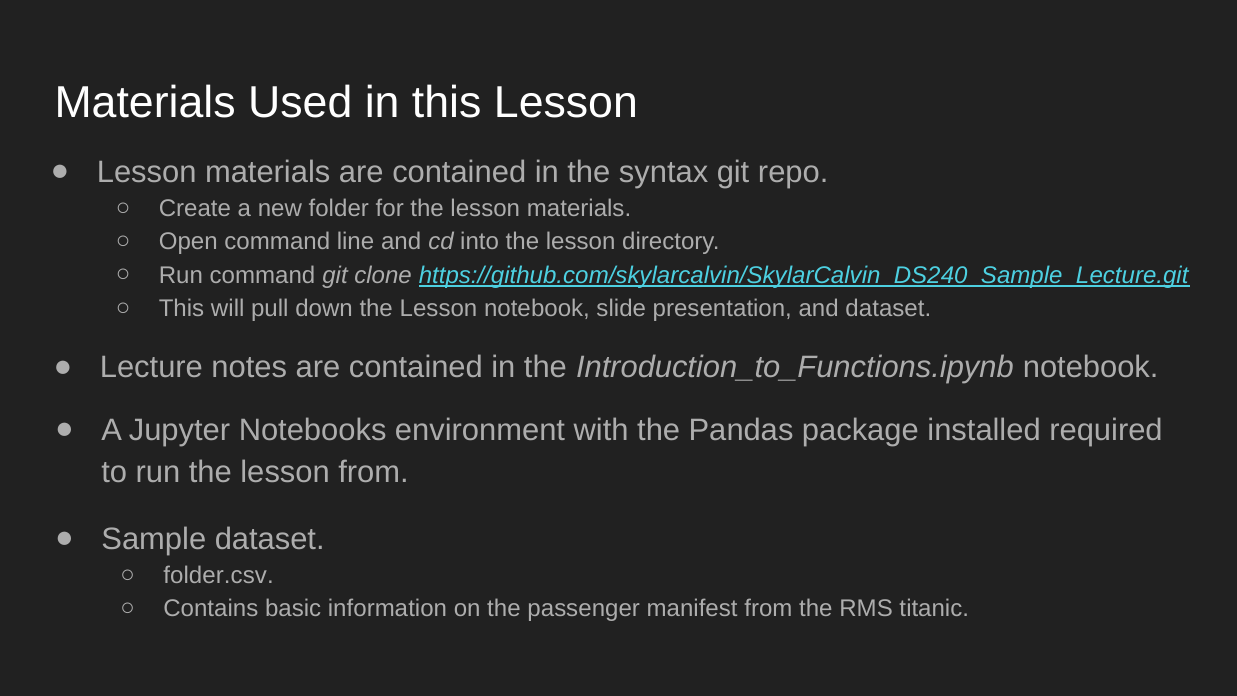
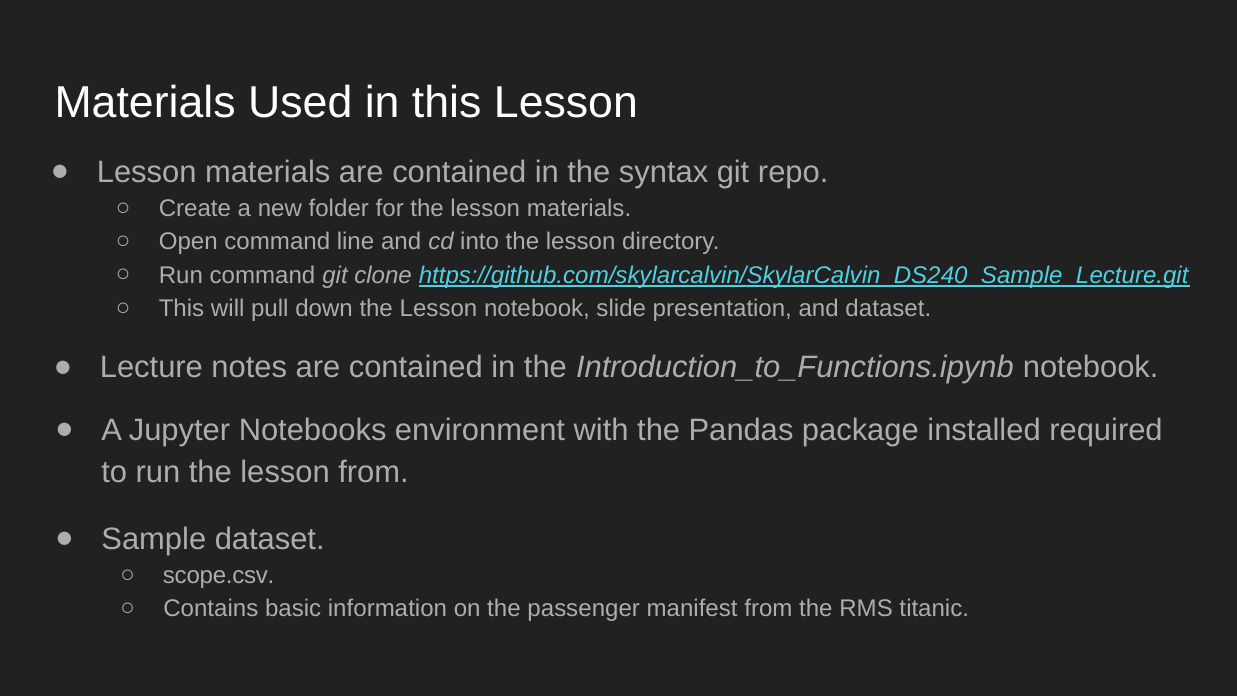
folder.csv: folder.csv -> scope.csv
